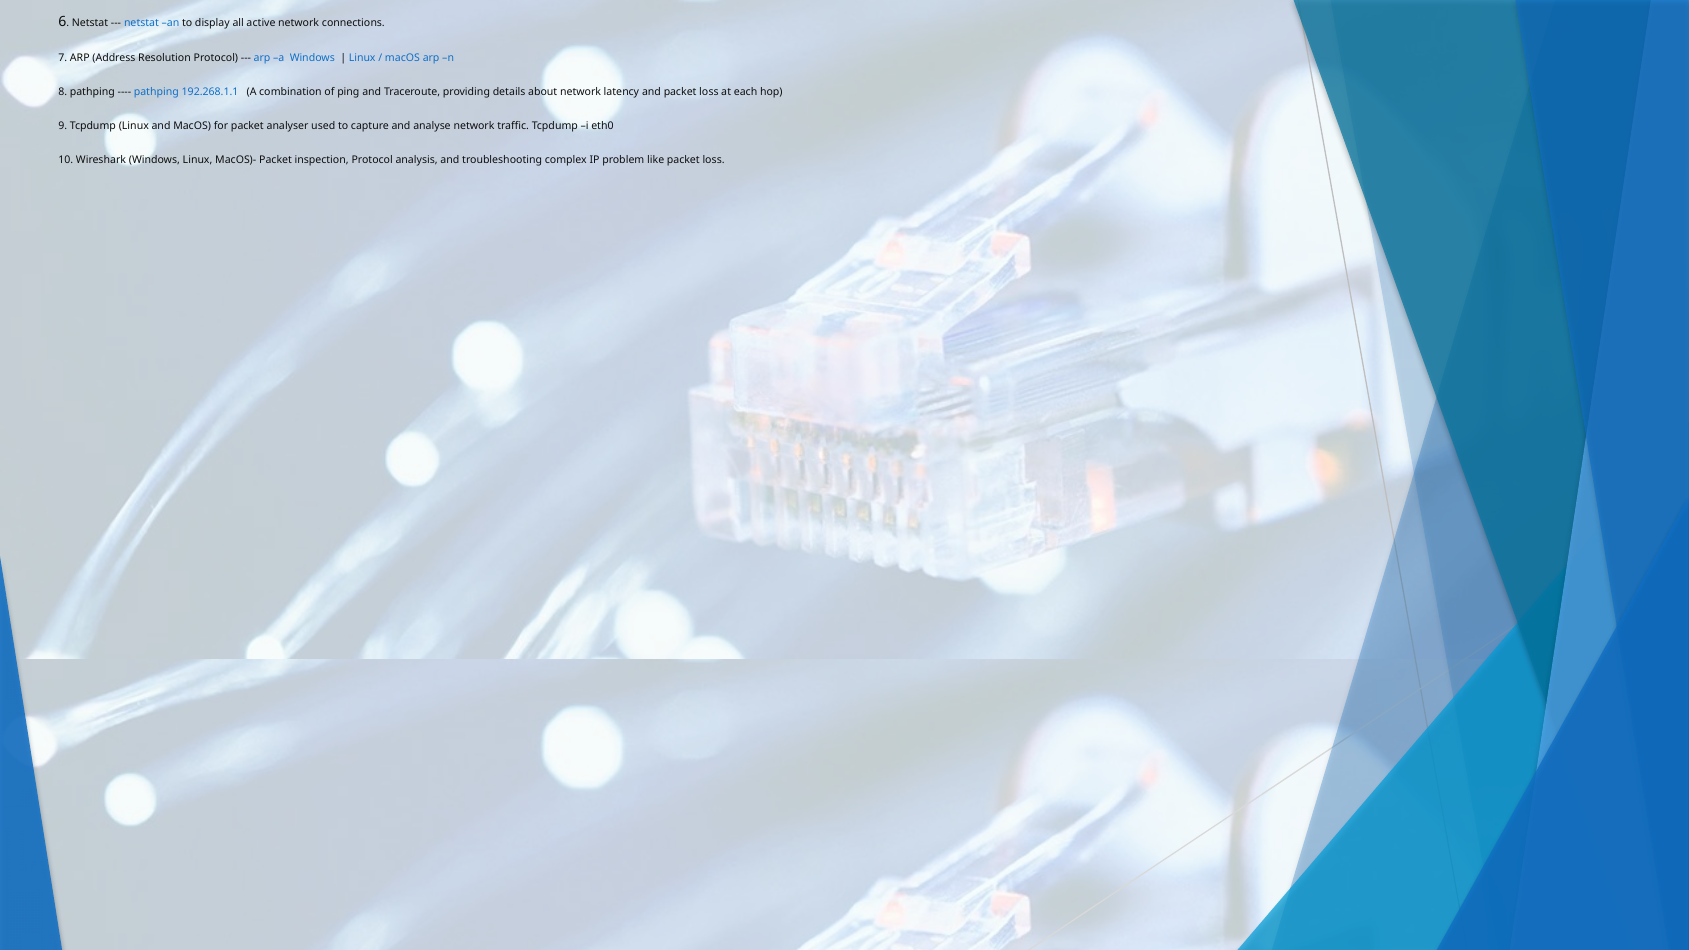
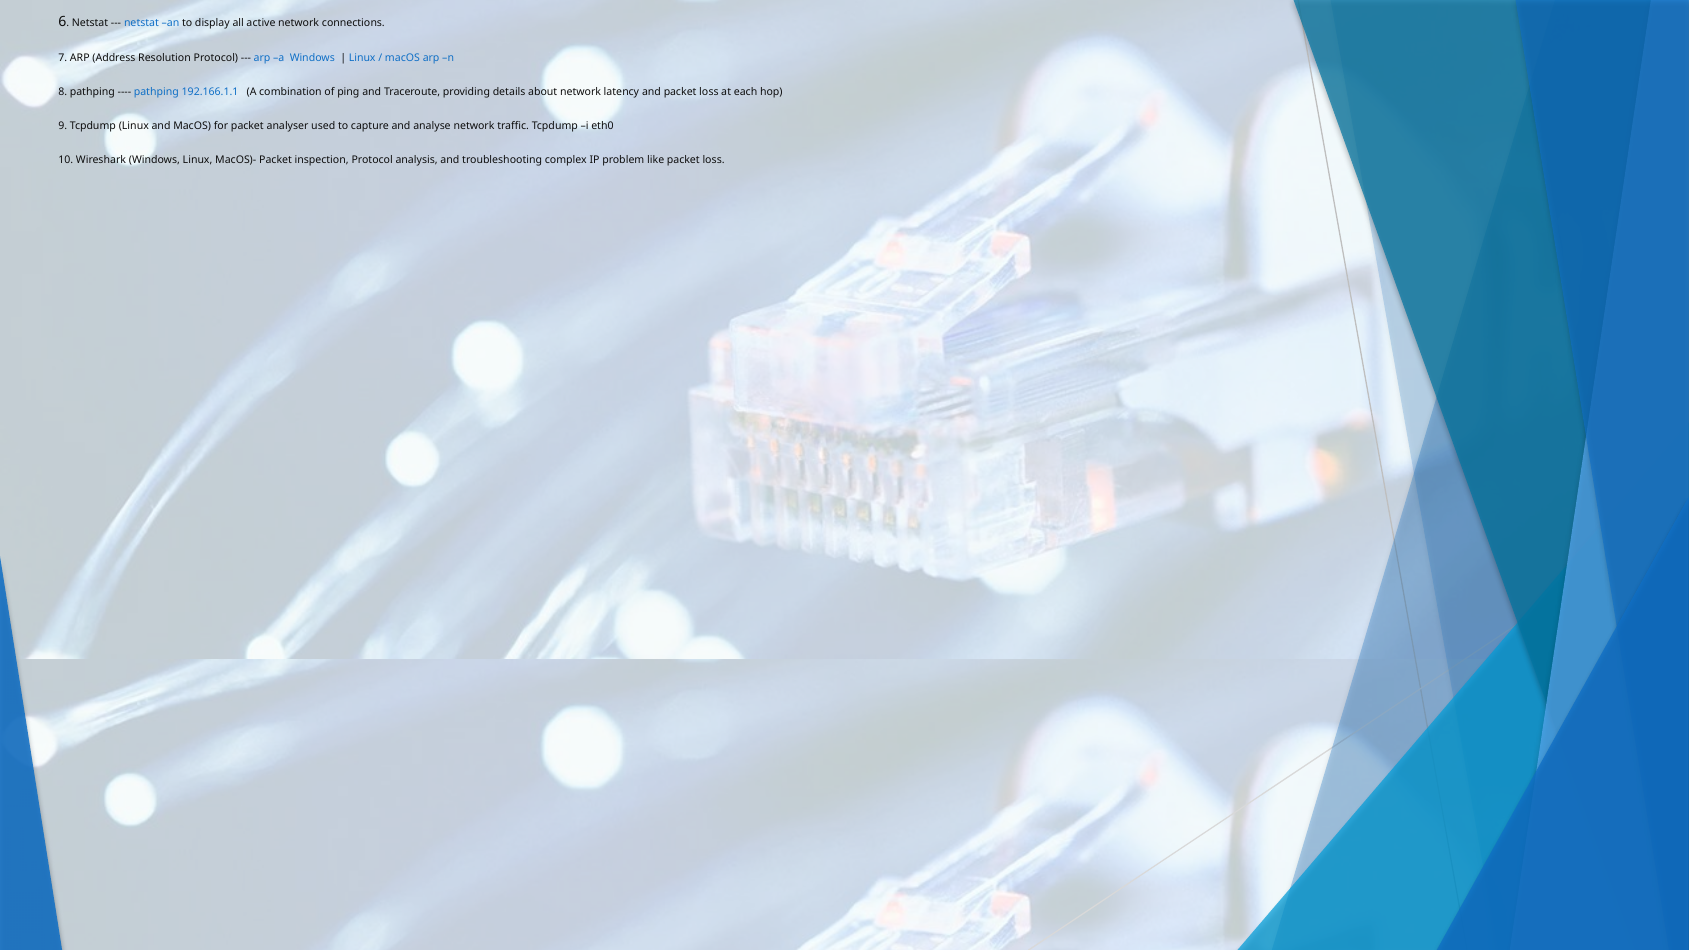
192.268.1.1: 192.268.1.1 -> 192.166.1.1
